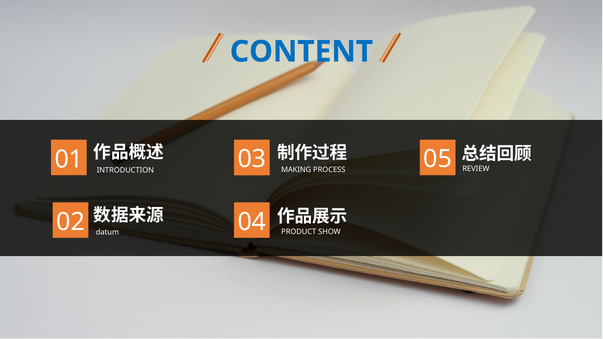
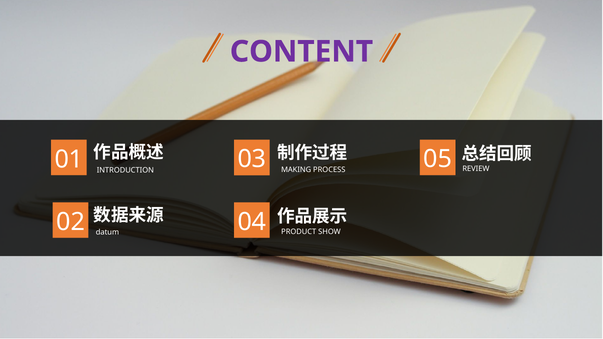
CONTENT colour: blue -> purple
